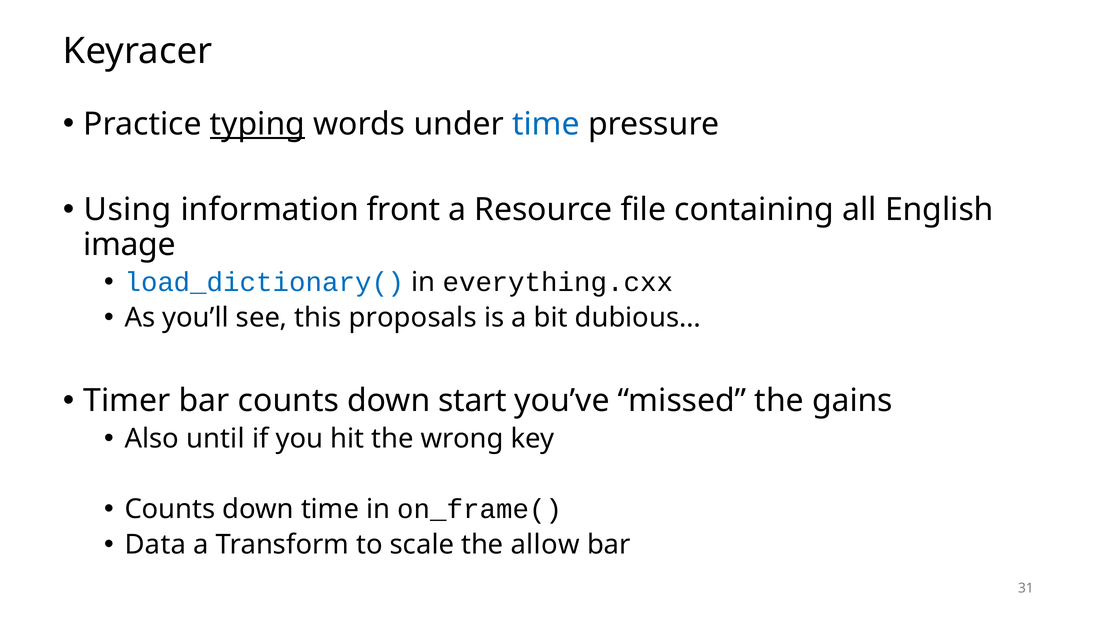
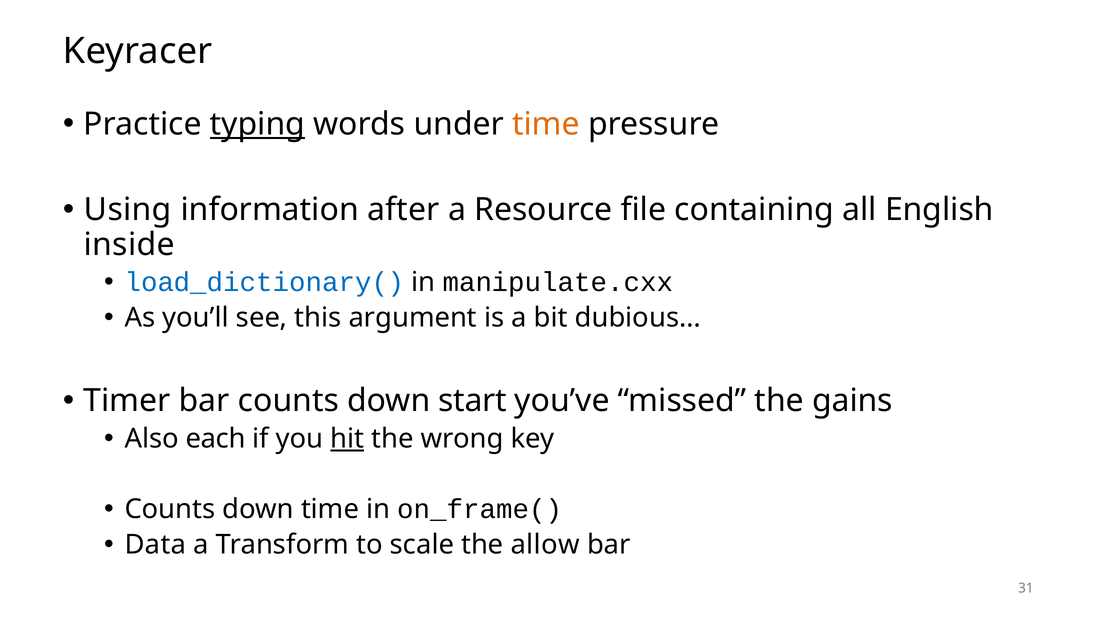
time at (546, 124) colour: blue -> orange
front: front -> after
image: image -> inside
everything.cxx: everything.cxx -> manipulate.cxx
proposals: proposals -> argument
until: until -> each
hit underline: none -> present
